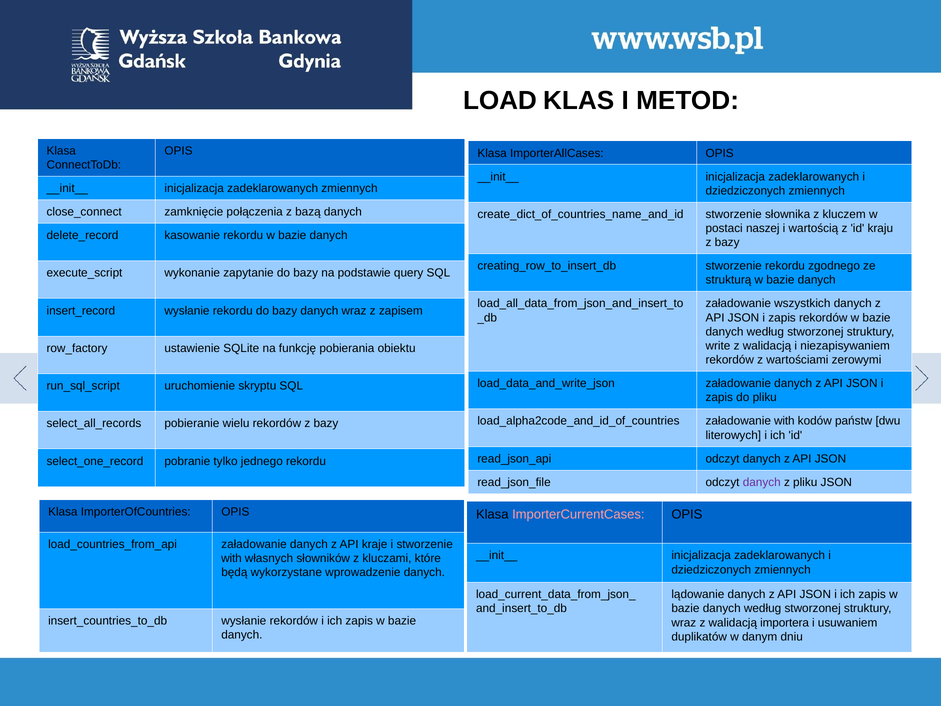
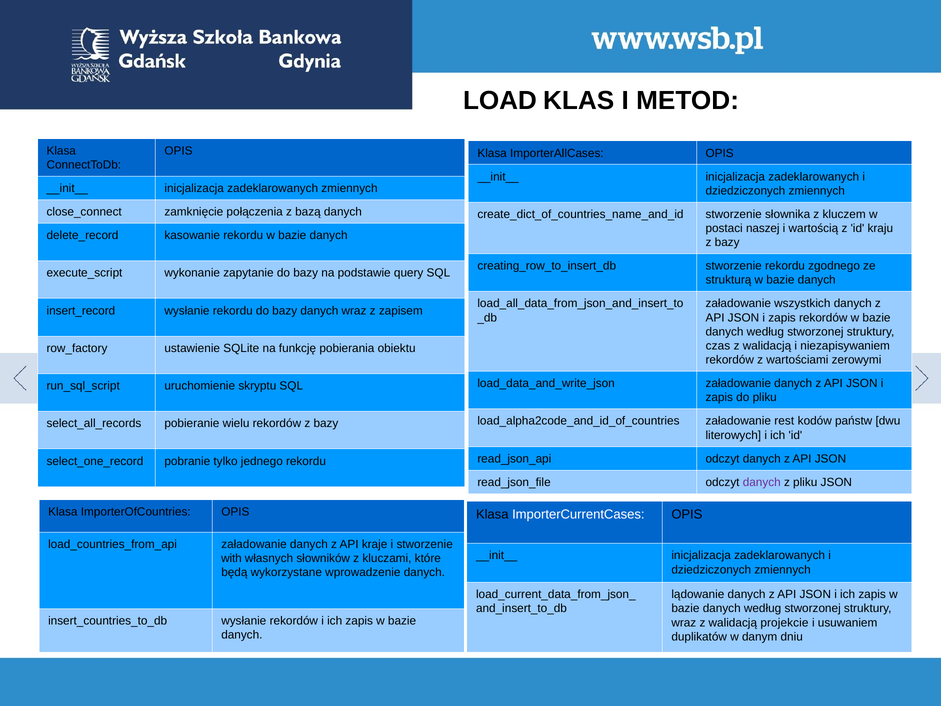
write: write -> czas
załadowanie with: with -> rest
ImporterCurrentCases colour: pink -> white
importera: importera -> projekcie
